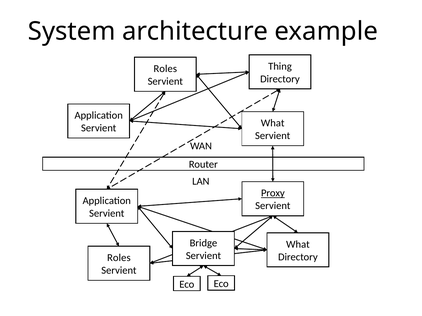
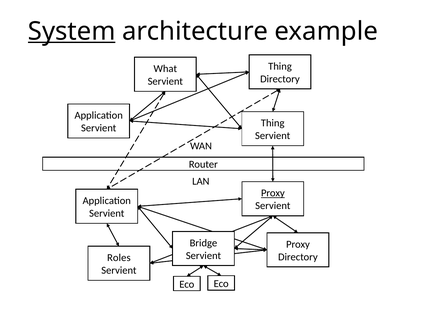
System underline: none -> present
Roles at (165, 69): Roles -> What
What at (273, 123): What -> Thing
What at (298, 245): What -> Proxy
